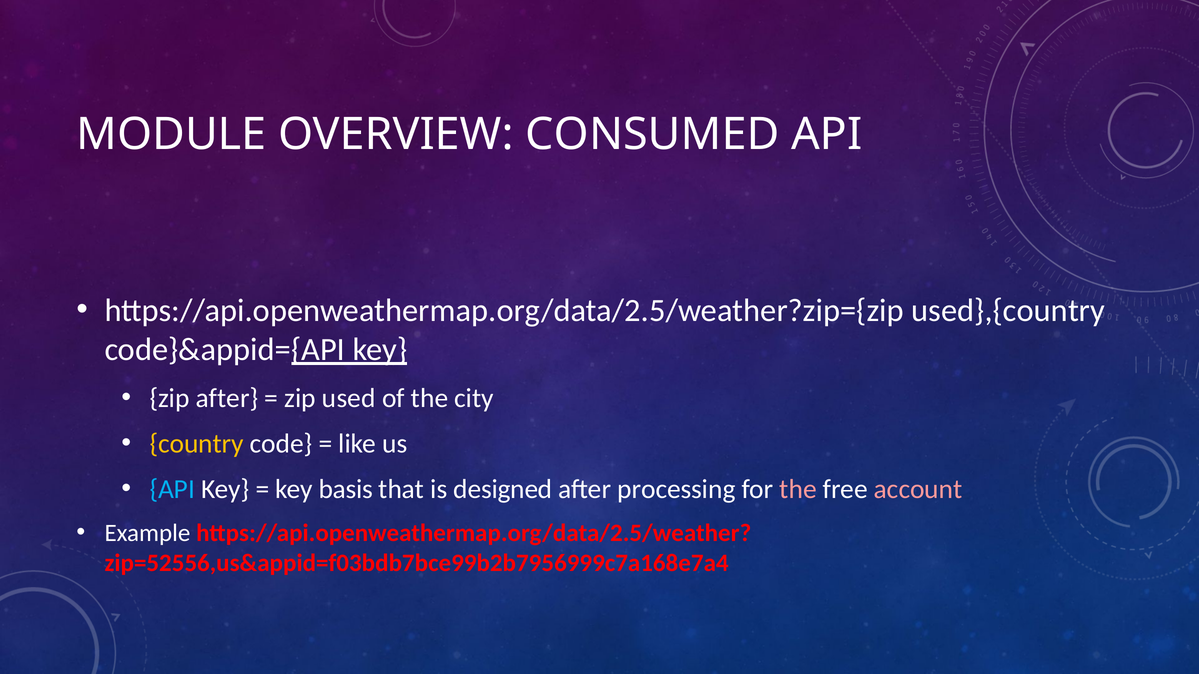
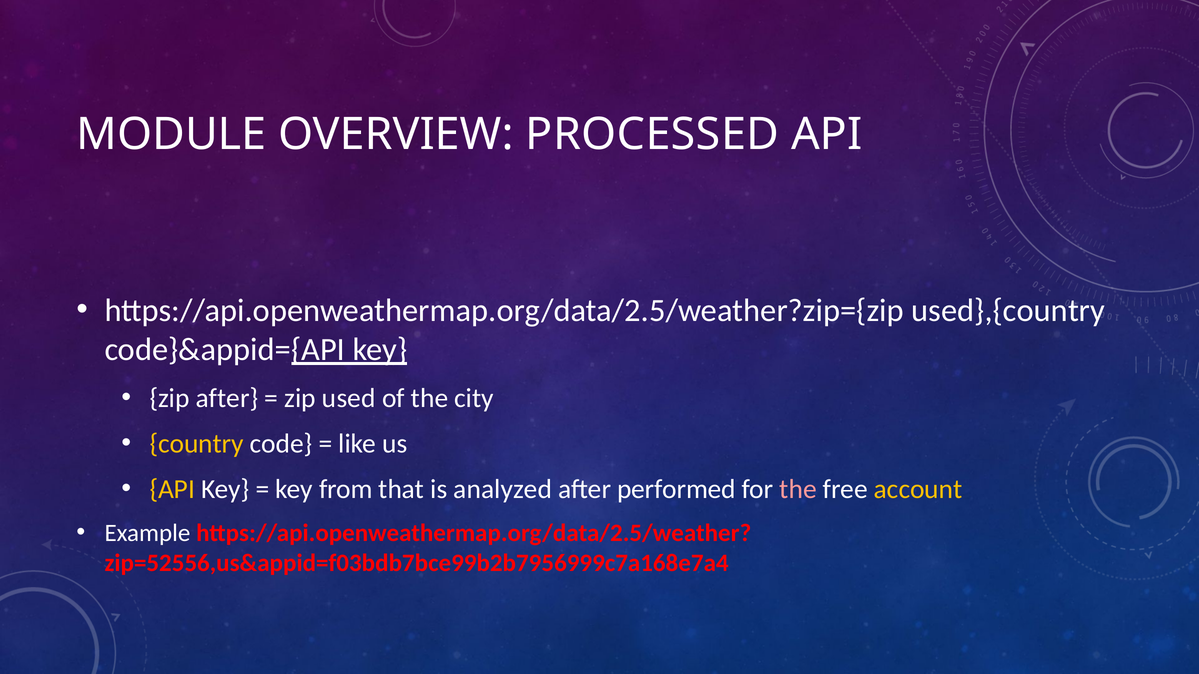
CONSUMED: CONSUMED -> PROCESSED
API at (172, 489) colour: light blue -> yellow
basis: basis -> from
designed: designed -> analyzed
processing: processing -> performed
account colour: pink -> yellow
